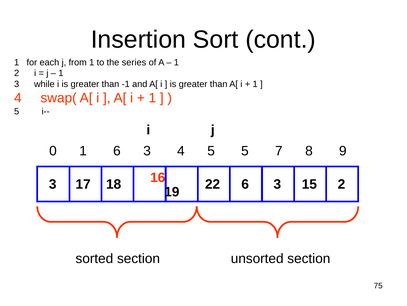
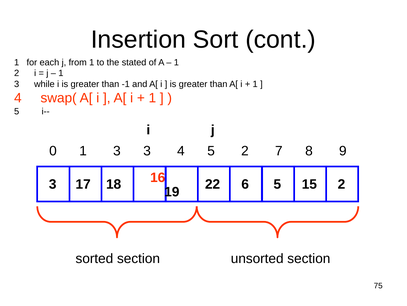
series: series -> stated
0 1 6: 6 -> 3
5 5: 5 -> 2
16 6 3: 3 -> 5
